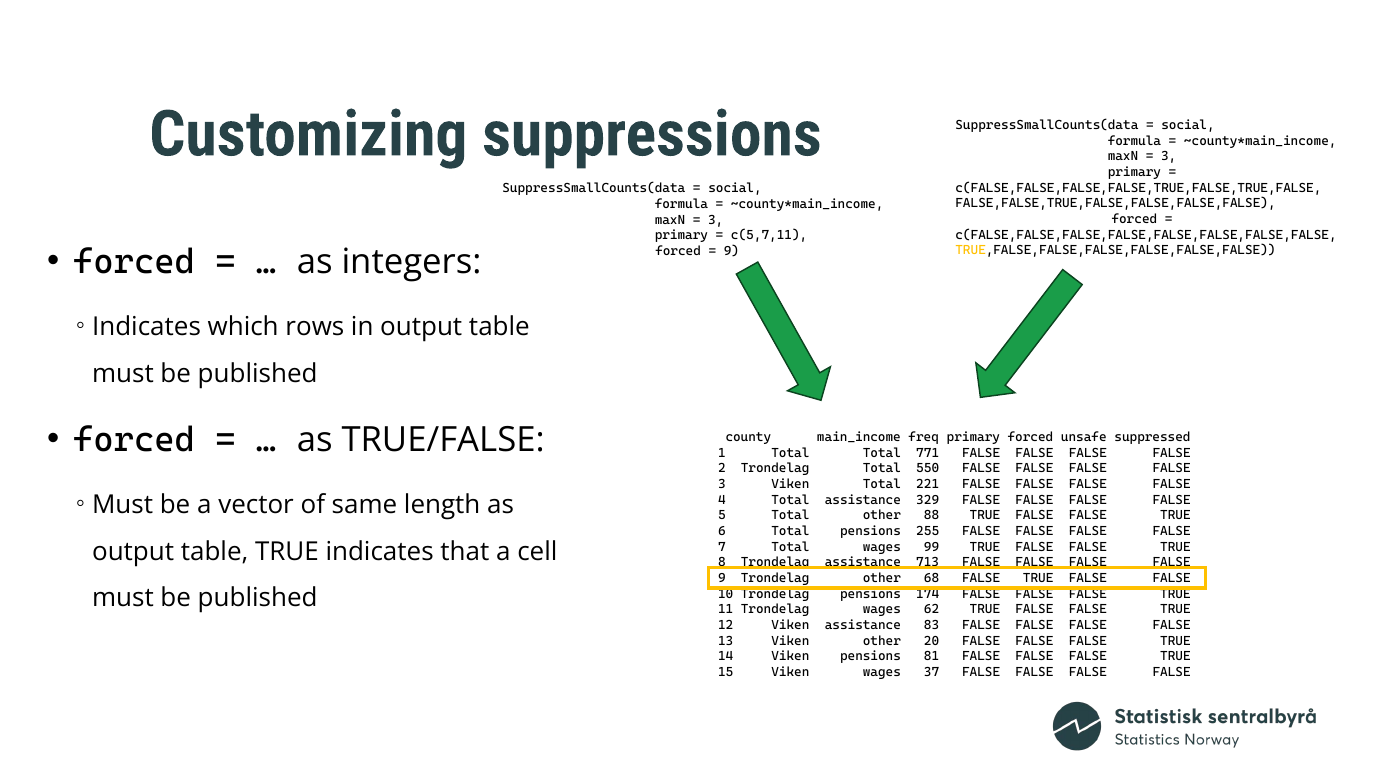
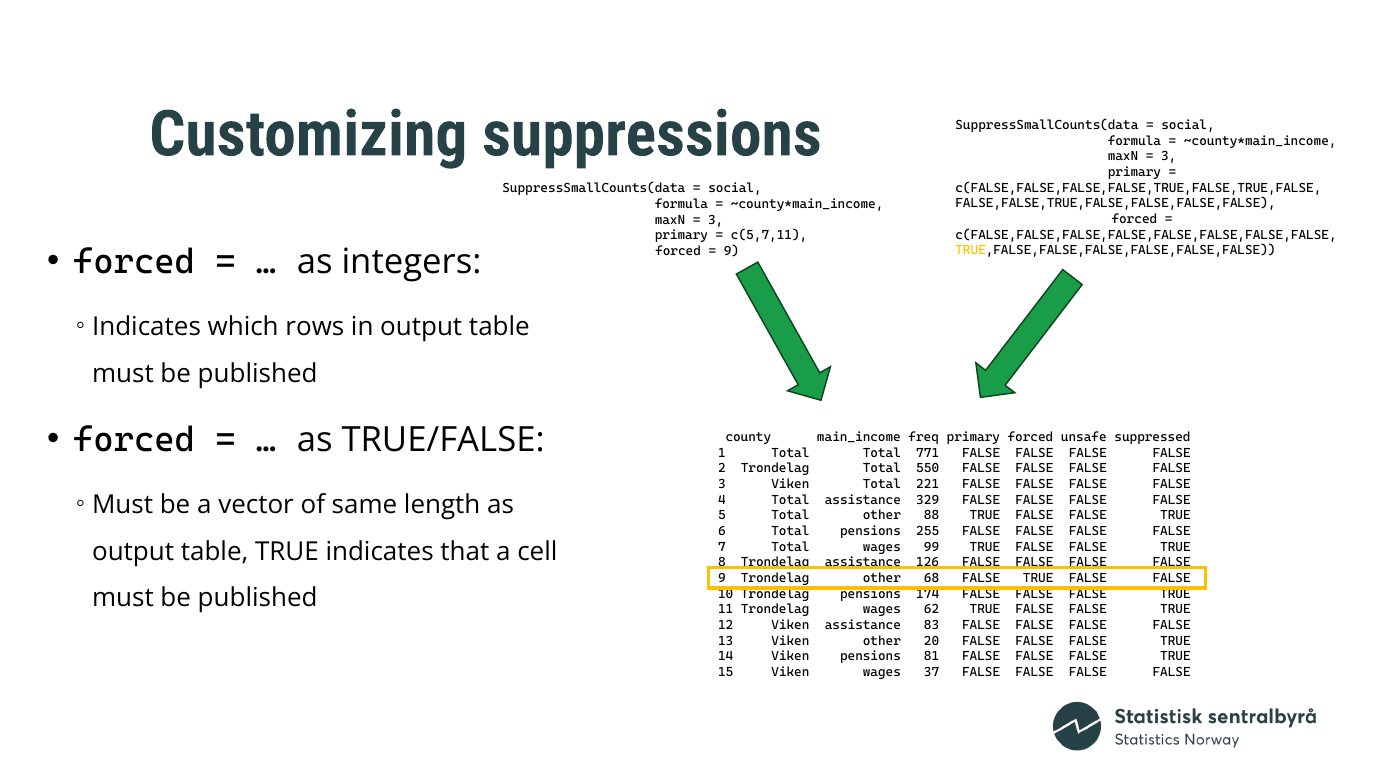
713: 713 -> 126
